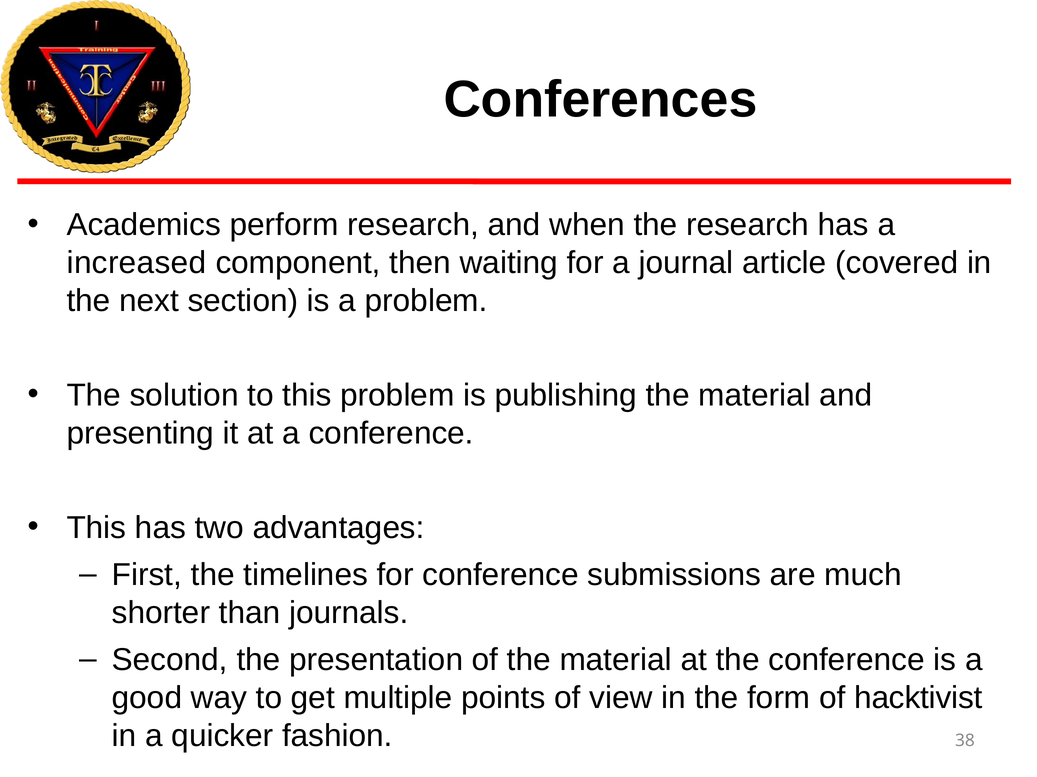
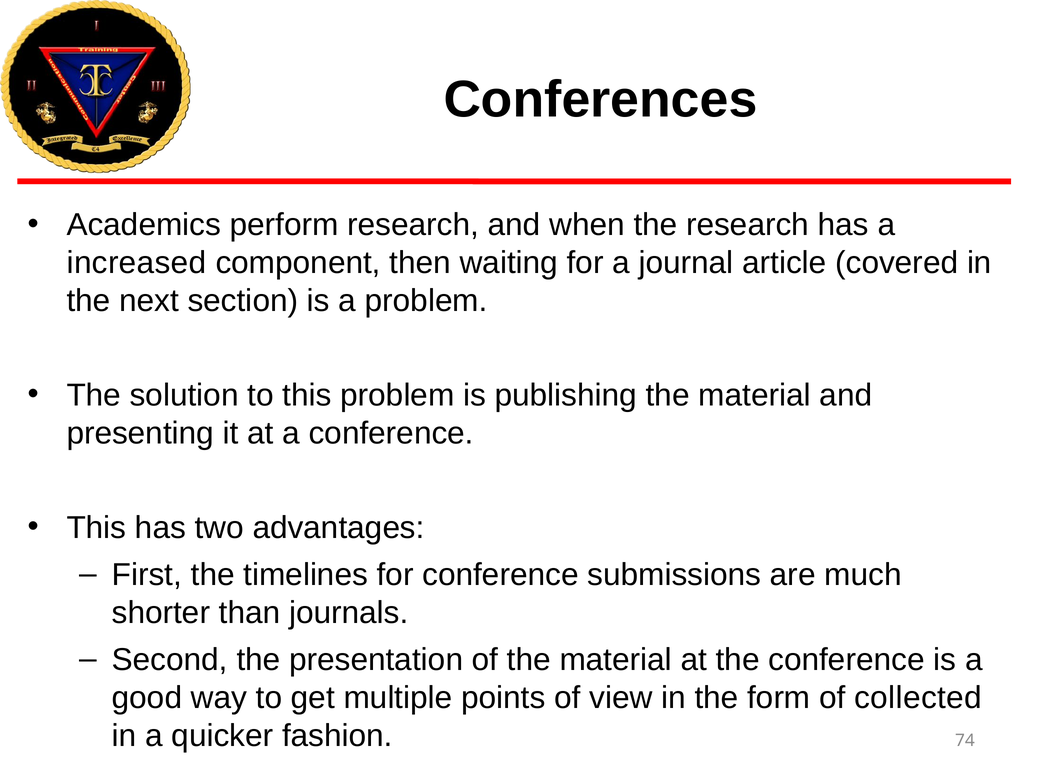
hacktivist: hacktivist -> collected
38: 38 -> 74
